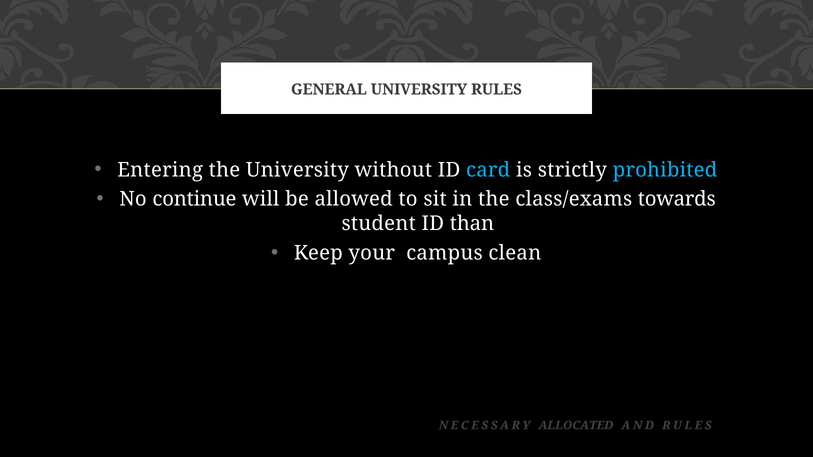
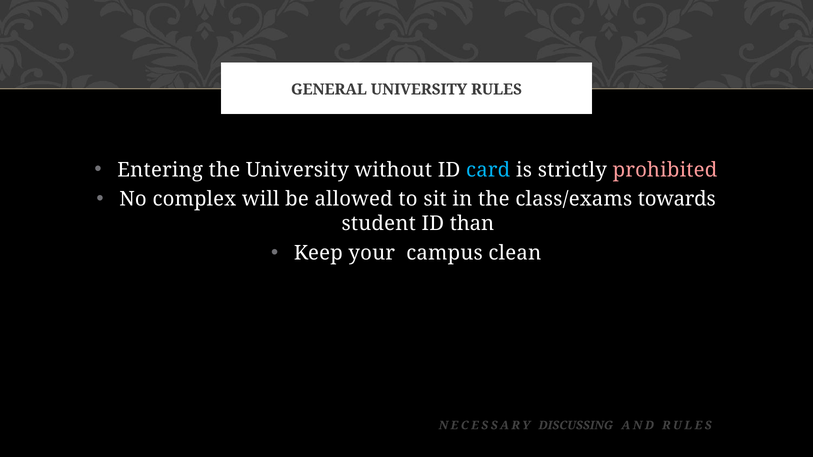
prohibited colour: light blue -> pink
continue: continue -> complex
ALLOCATED: ALLOCATED -> DISCUSSING
